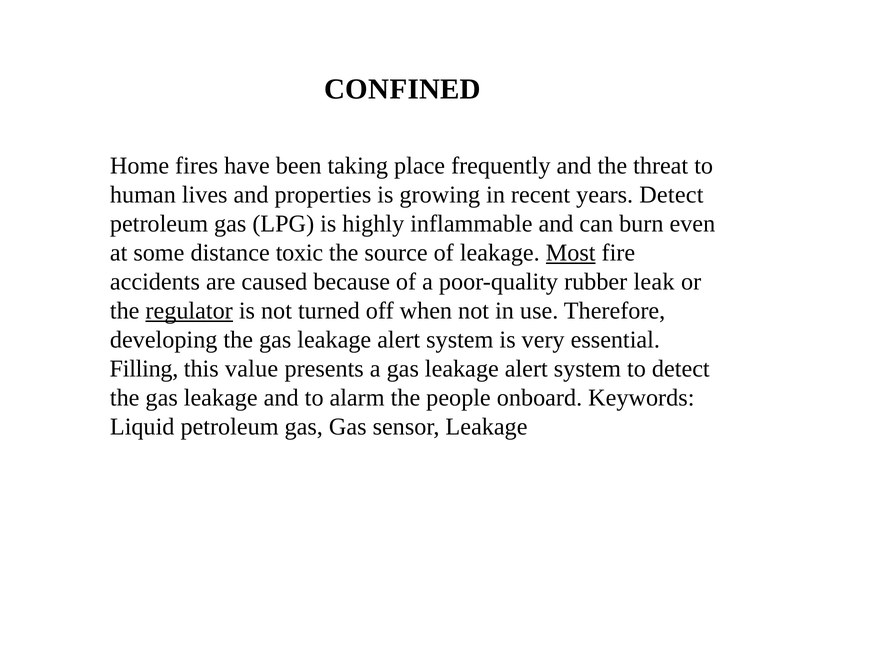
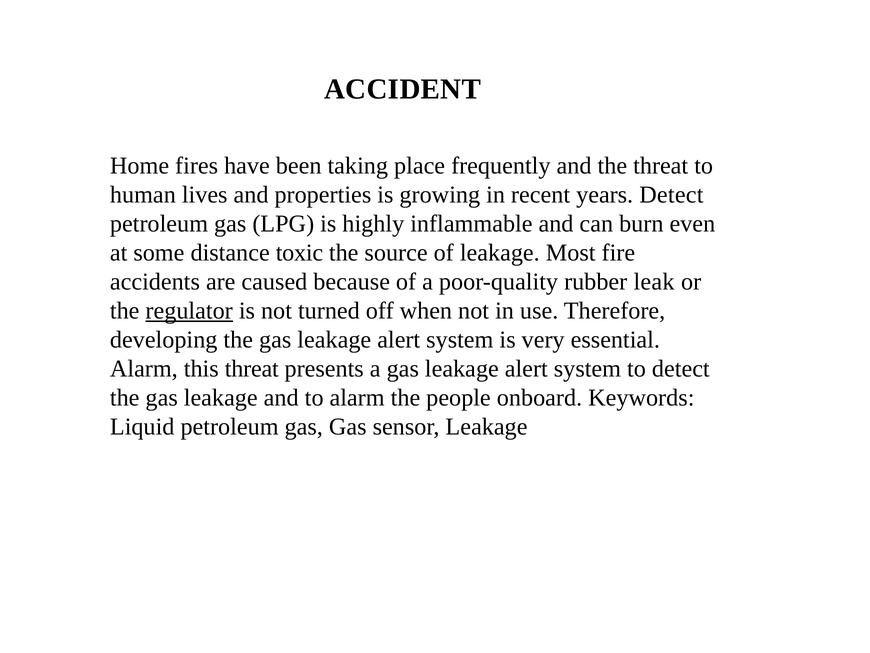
CONFINED: CONFINED -> ACCIDENT
Most underline: present -> none
Filling at (144, 369): Filling -> Alarm
this value: value -> threat
